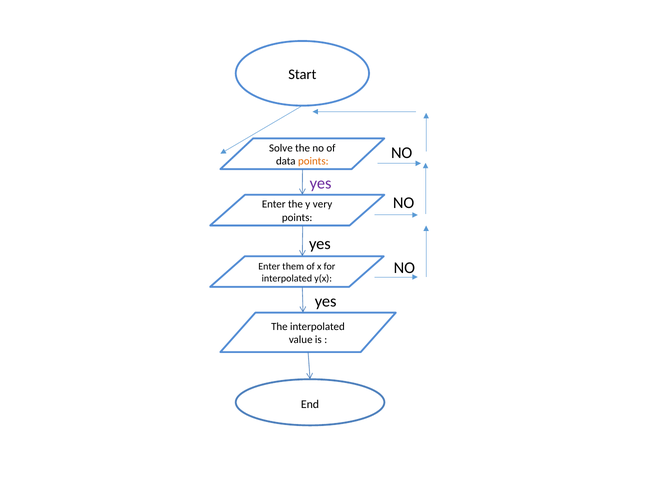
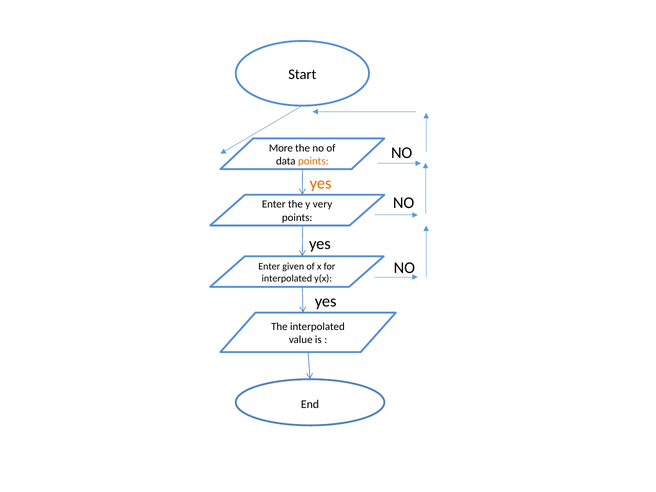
Solve: Solve -> More
yes at (321, 183) colour: purple -> orange
them: them -> given
